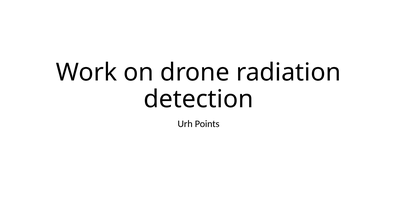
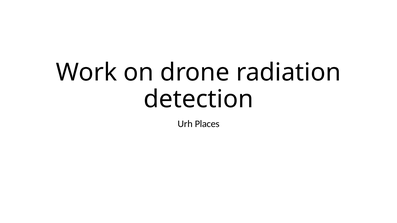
Points: Points -> Places
